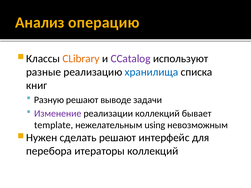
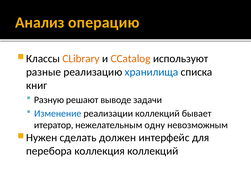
CCatalog colour: purple -> orange
Изменение colour: purple -> blue
template: template -> итератор
using: using -> одну
сделать решают: решают -> должен
итераторы: итераторы -> коллекция
